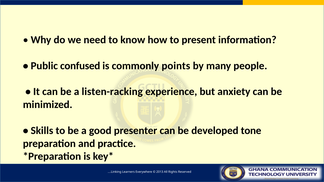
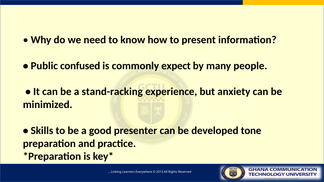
points: points -> expect
listen-racking: listen-racking -> stand-racking
